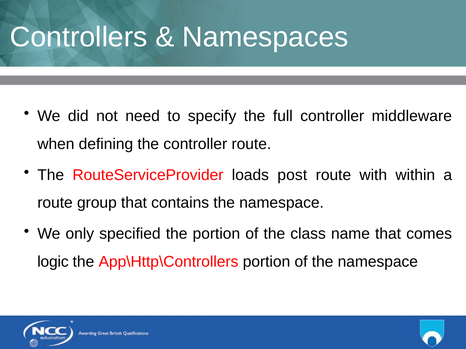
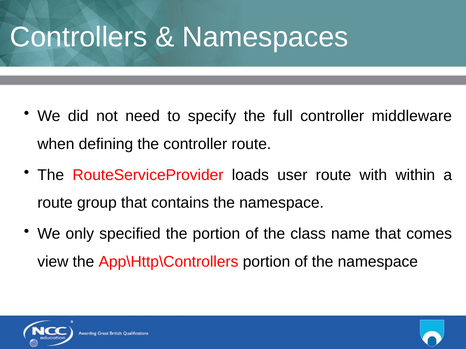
post: post -> user
logic: logic -> view
